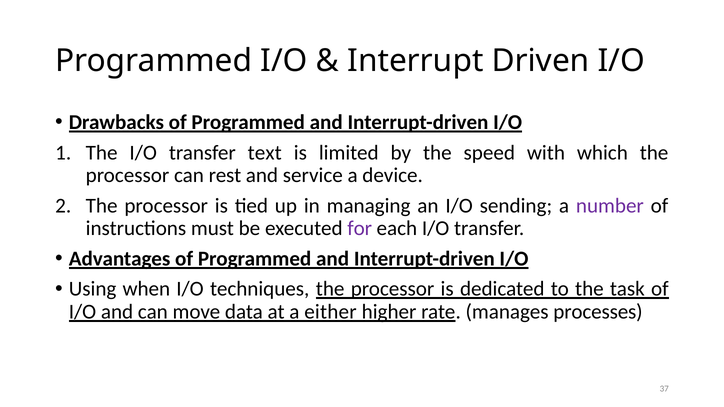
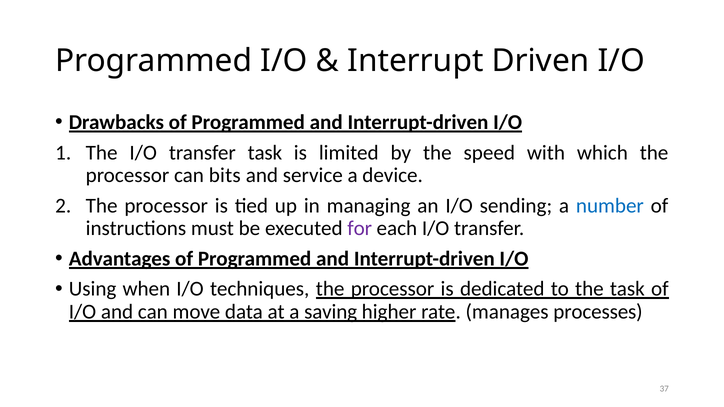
transfer text: text -> task
rest: rest -> bits
number colour: purple -> blue
either: either -> saving
